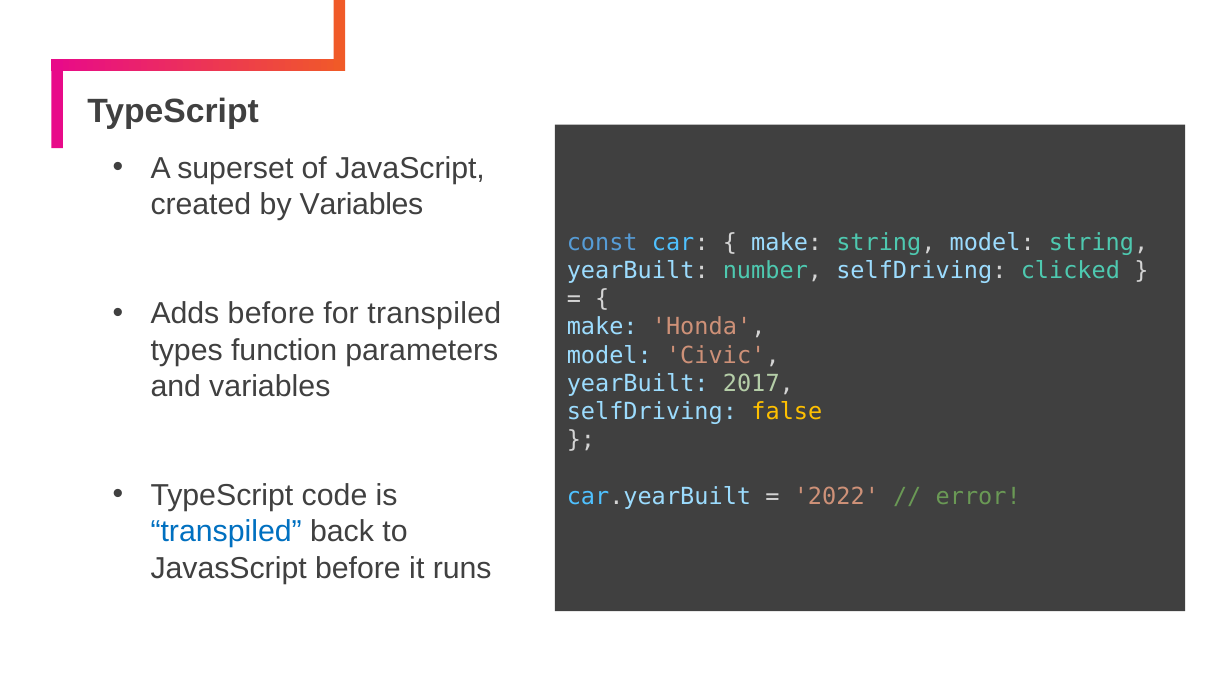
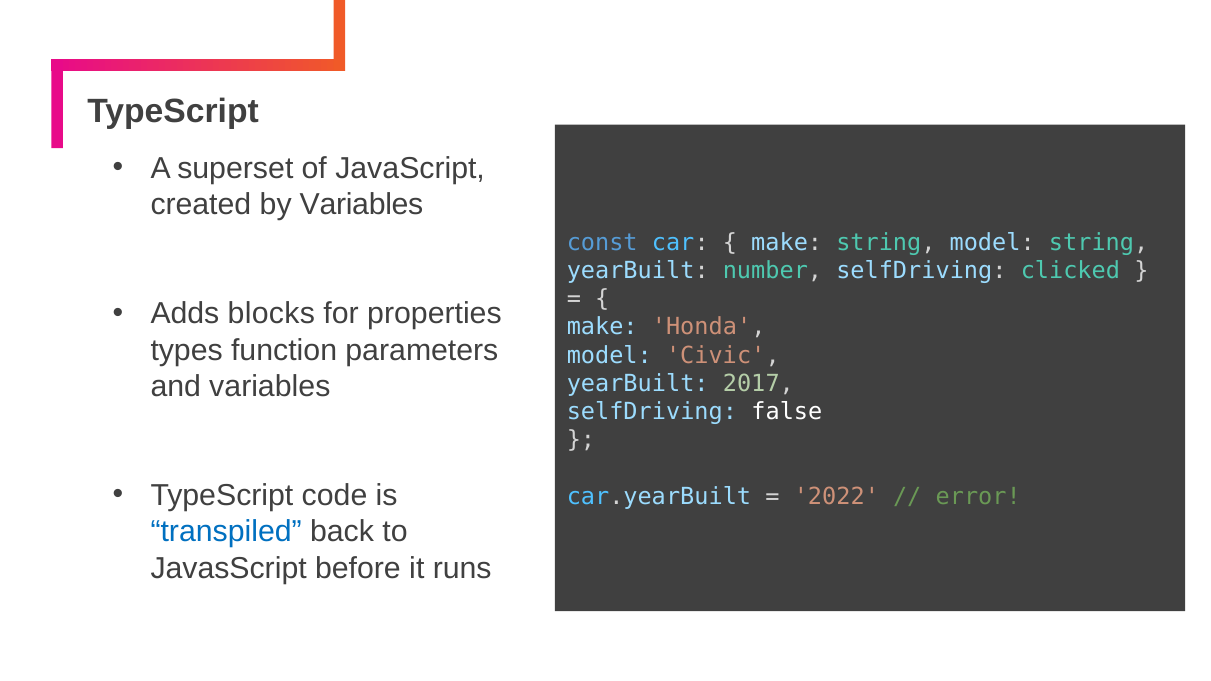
Adds before: before -> blocks
for transpiled: transpiled -> properties
false colour: yellow -> white
